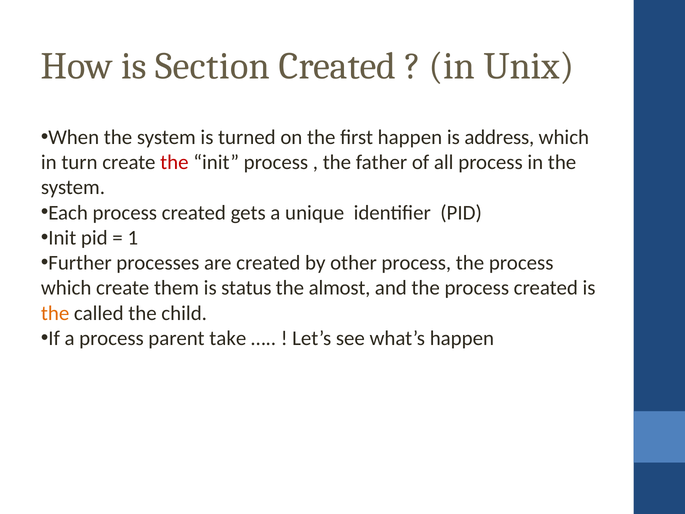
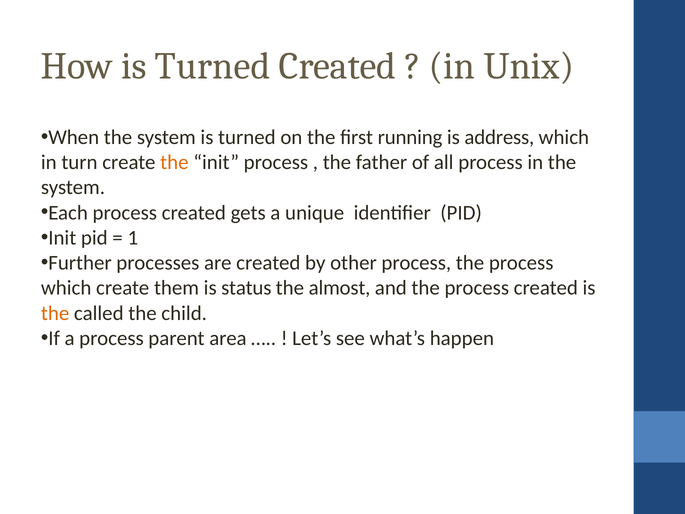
How is Section: Section -> Turned
first happen: happen -> running
the at (174, 162) colour: red -> orange
take: take -> area
